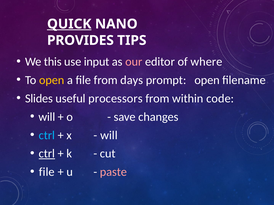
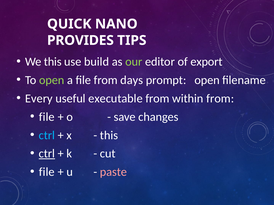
QUICK underline: present -> none
input: input -> build
our colour: pink -> light green
where: where -> export
open at (52, 80) colour: yellow -> light green
Slides: Slides -> Every
processors: processors -> executable
within code: code -> from
will at (47, 117): will -> file
will at (109, 136): will -> this
